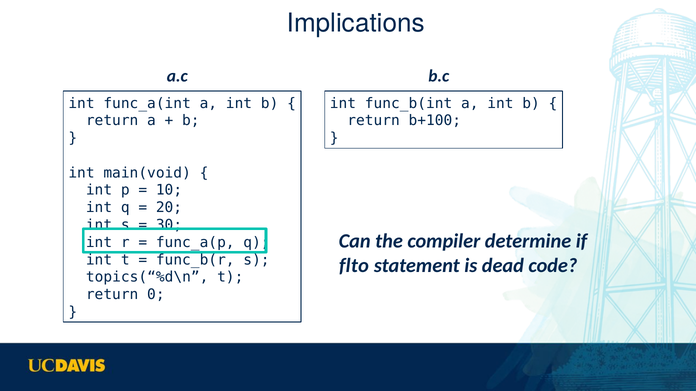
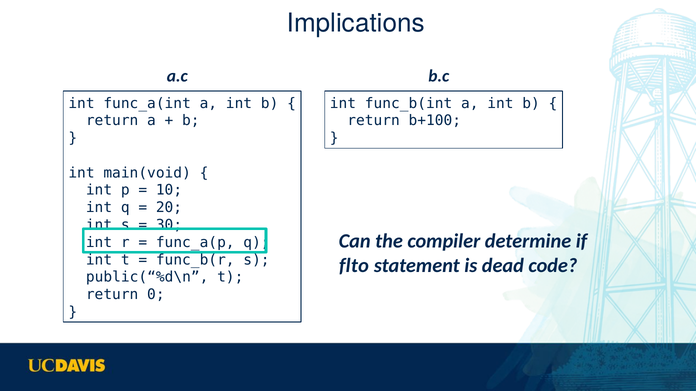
topics(“%d\n: topics(“%d\n -> public(“%d\n
